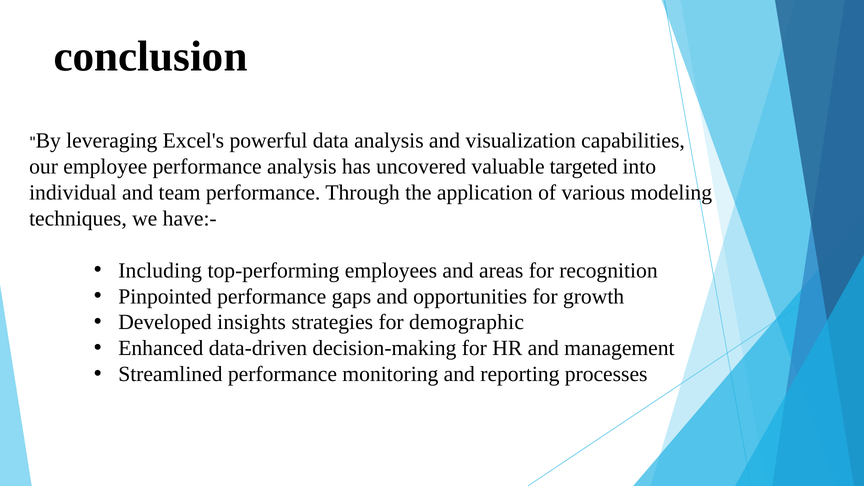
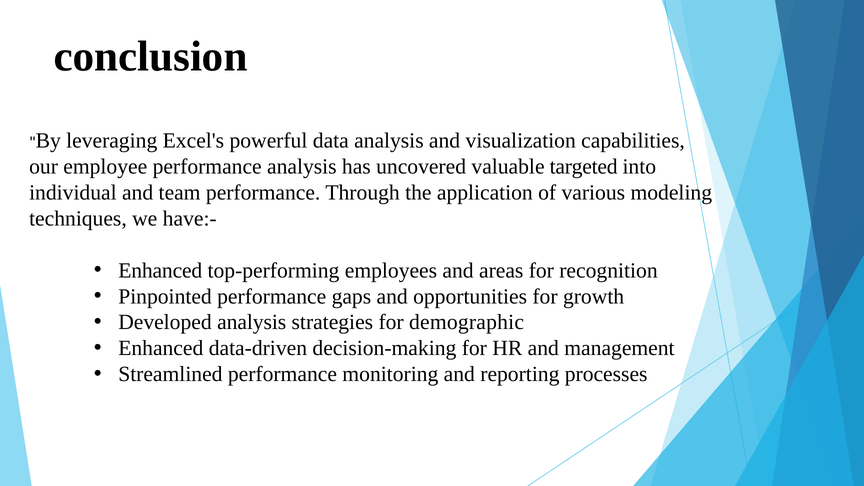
Including at (160, 270): Including -> Enhanced
Developed insights: insights -> analysis
